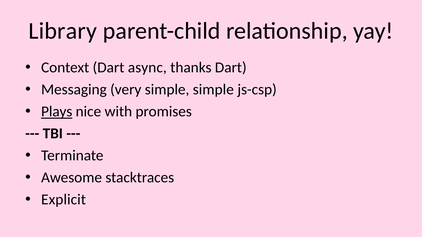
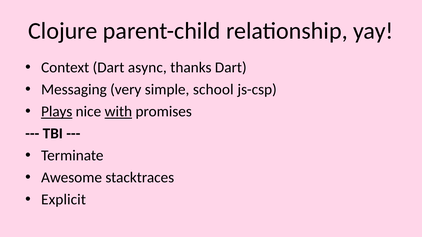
Library: Library -> Clojure
simple simple: simple -> school
with underline: none -> present
